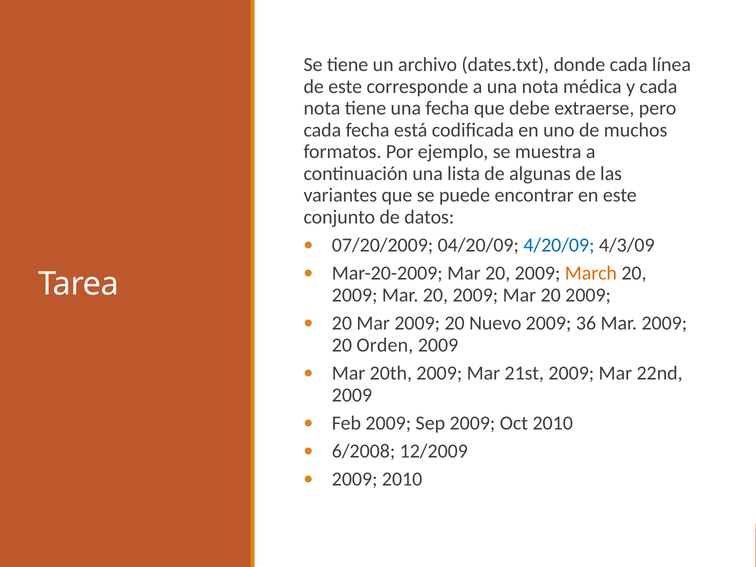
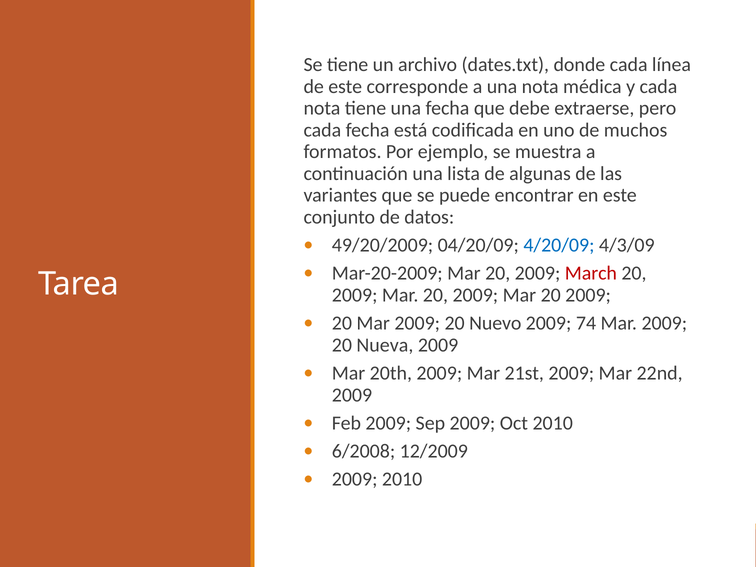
07/20/2009: 07/20/2009 -> 49/20/2009
March colour: orange -> red
36: 36 -> 74
Orden: Orden -> Nueva
